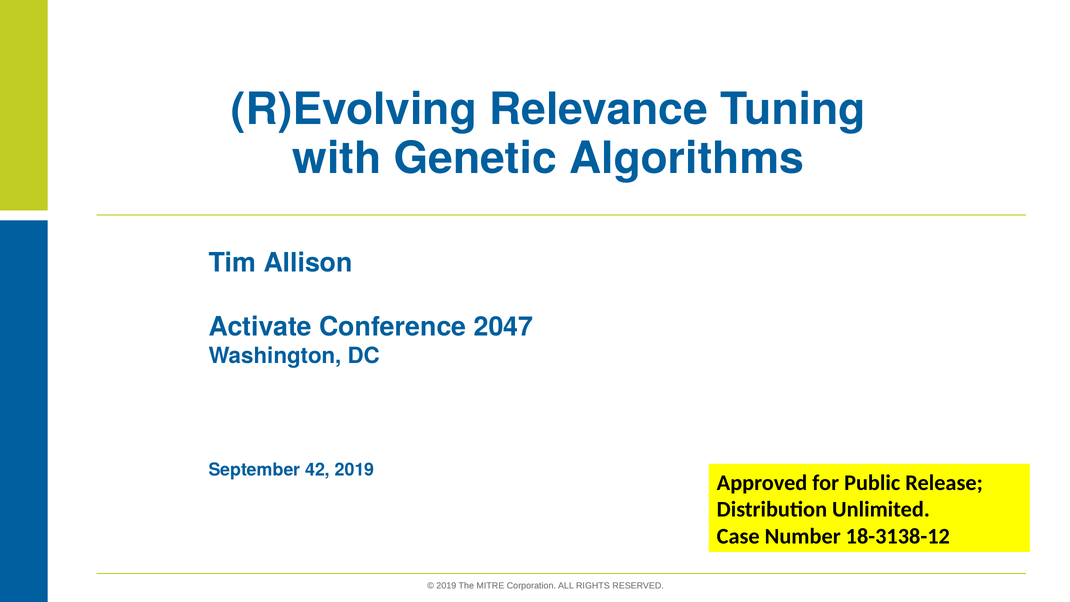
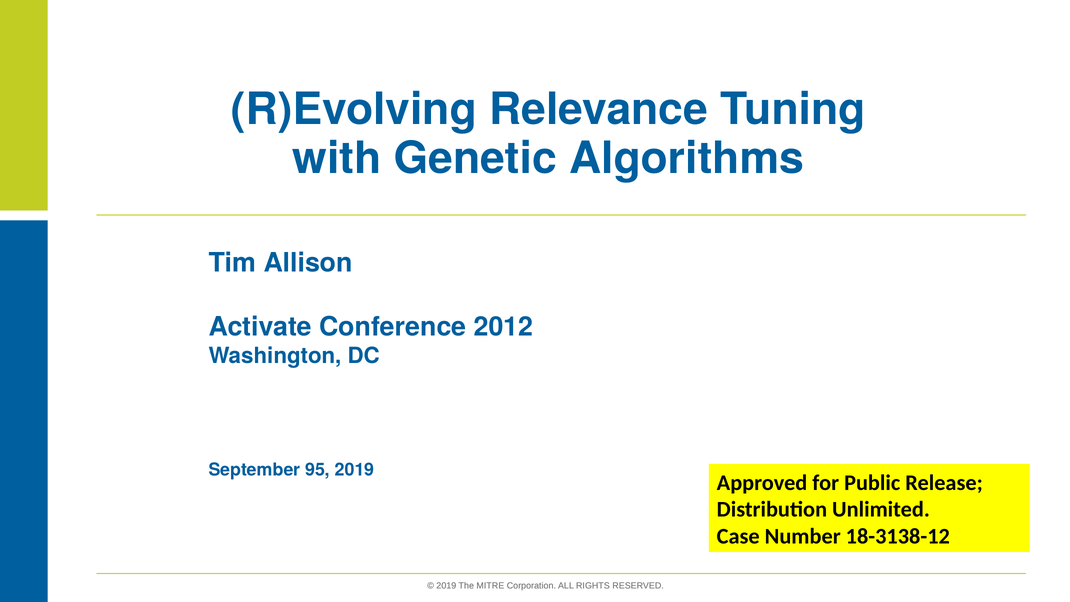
2047: 2047 -> 2012
42: 42 -> 95
